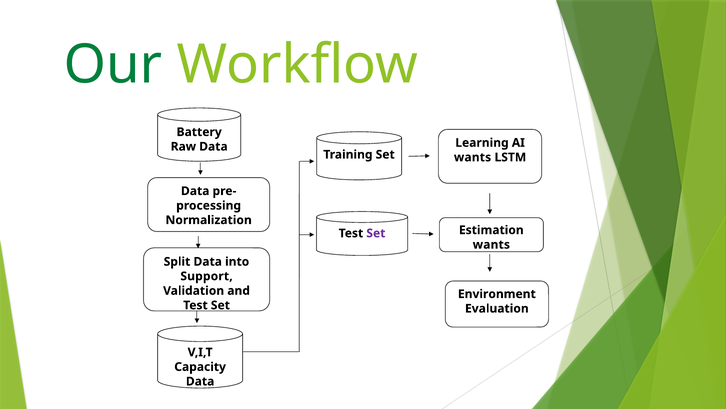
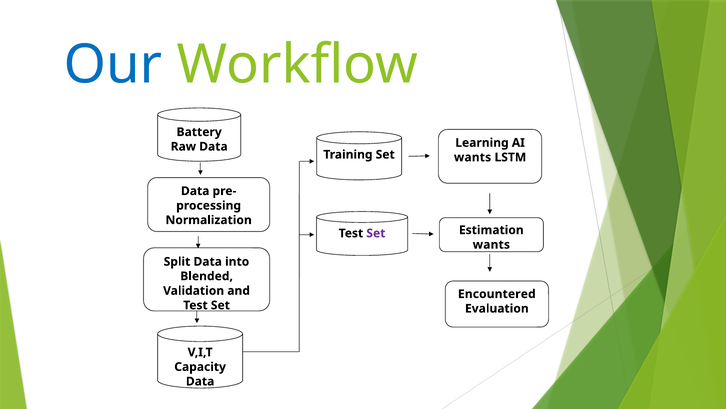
Our colour: green -> blue
Support: Support -> Blended
Environment: Environment -> Encountered
